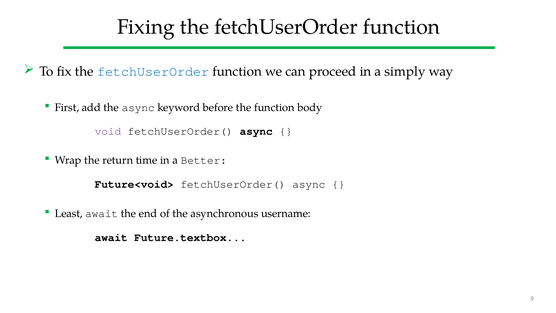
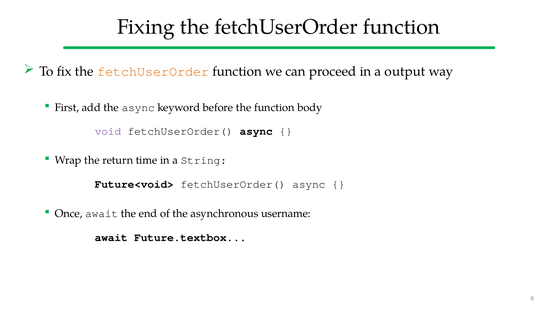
fetchUserOrder at (153, 71) colour: blue -> orange
simply: simply -> output
Better: Better -> String
Least: Least -> Once
